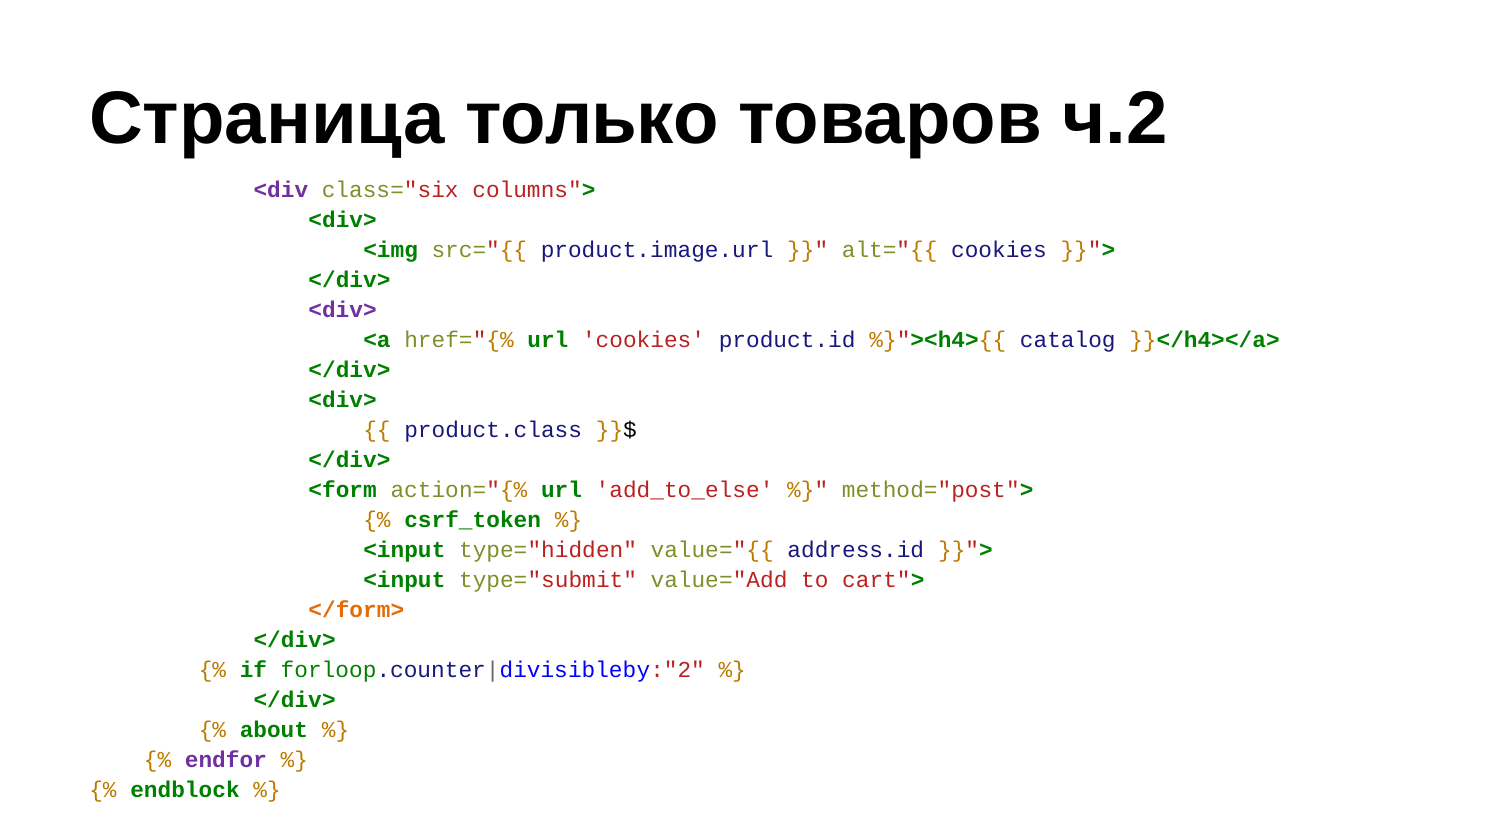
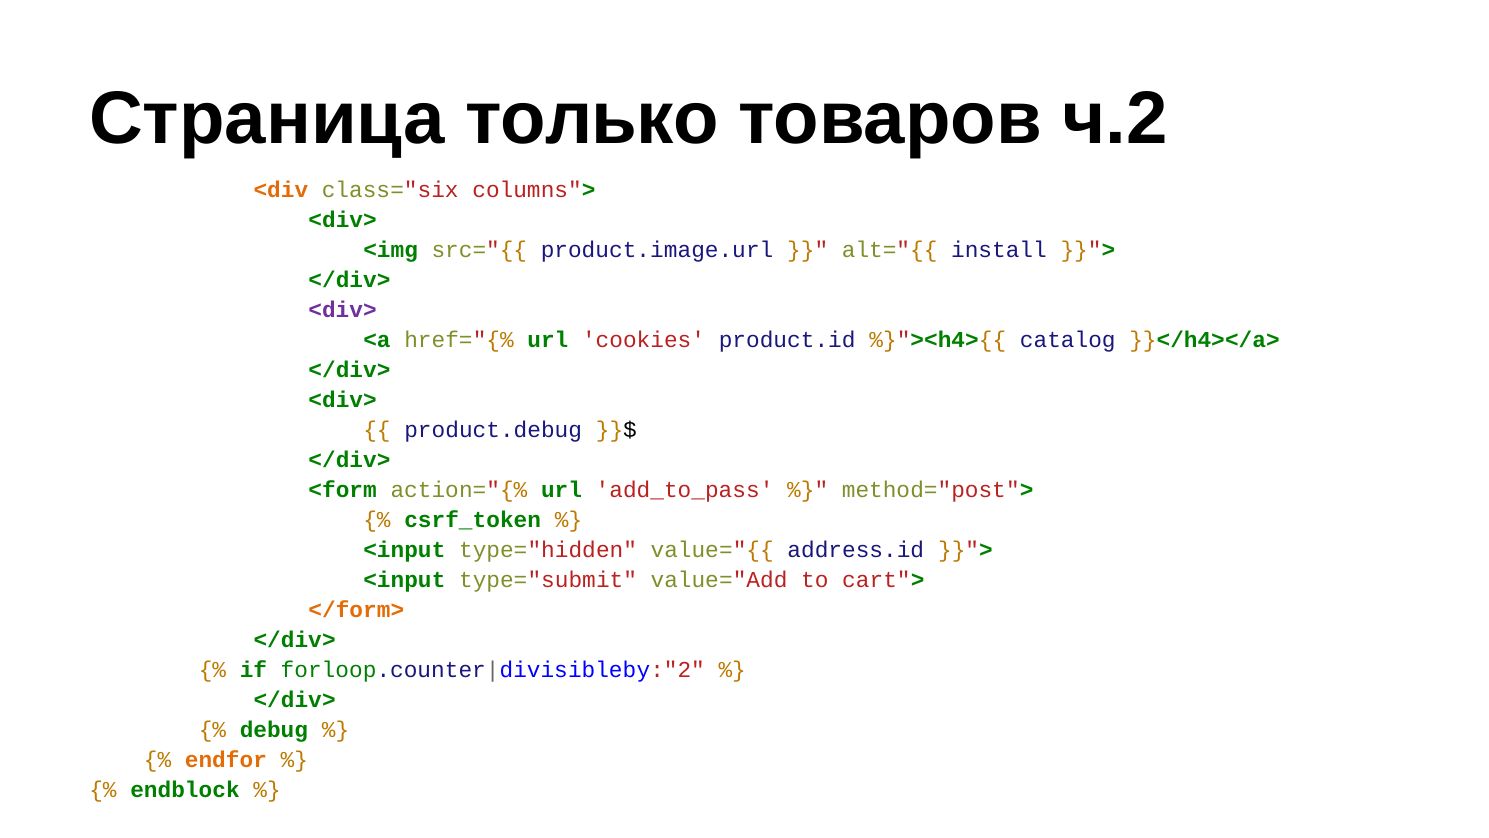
<div colour: purple -> orange
alt="{{ cookies: cookies -> install
product.class: product.class -> product.debug
add_to_else: add_to_else -> add_to_pass
about: about -> debug
endfor colour: purple -> orange
